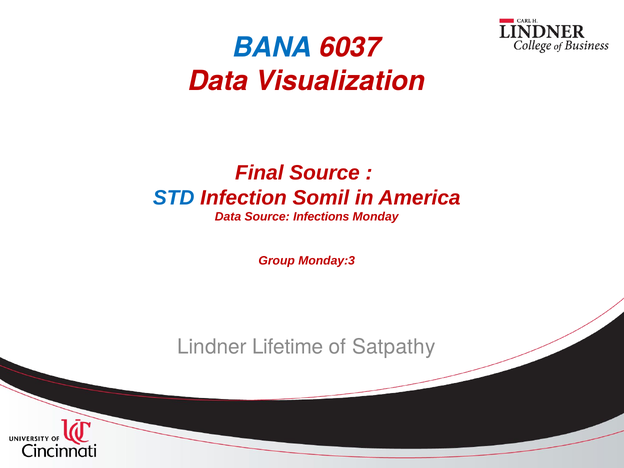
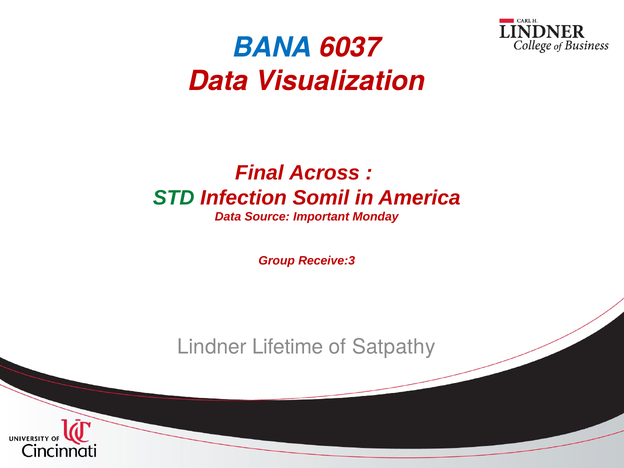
Final Source: Source -> Across
STD colour: blue -> green
Infections: Infections -> Important
Monday:3: Monday:3 -> Receive:3
